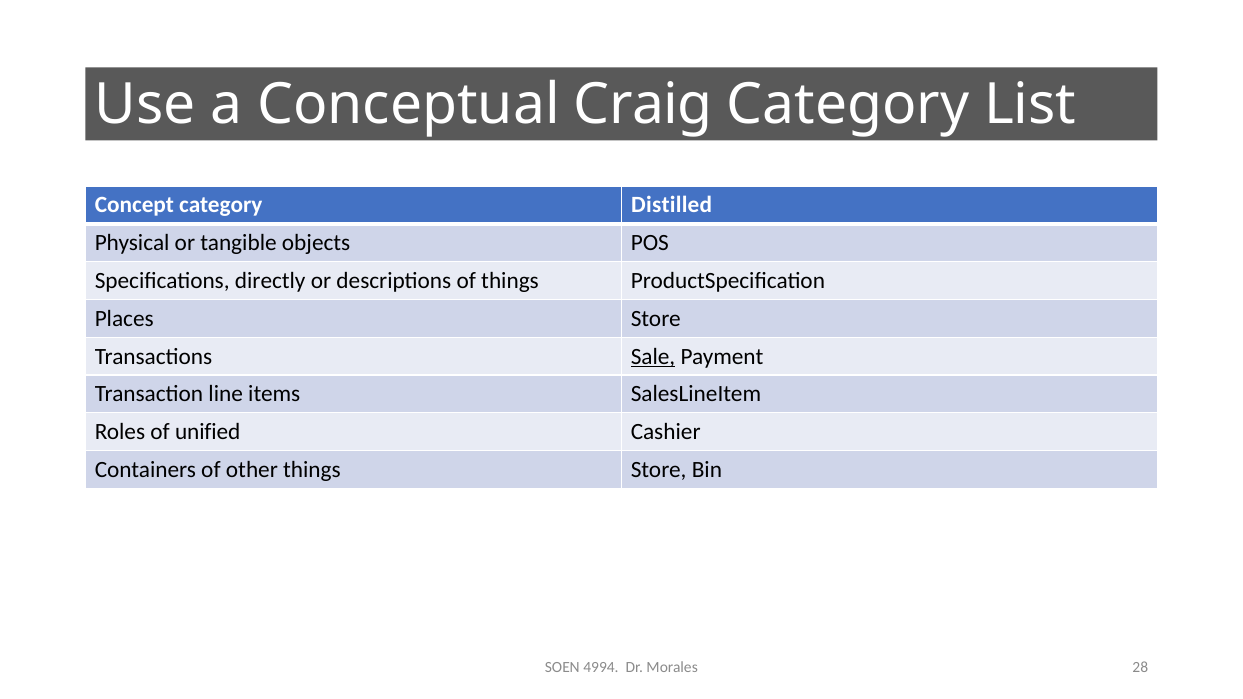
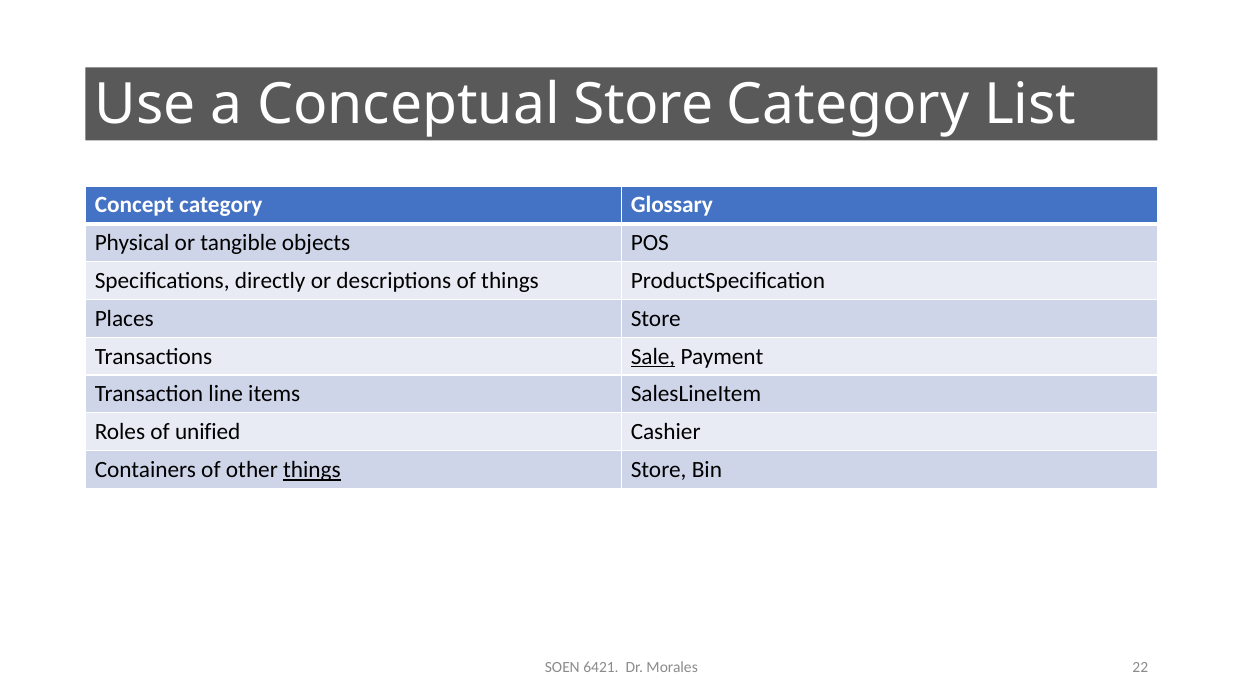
Conceptual Craig: Craig -> Store
Distilled: Distilled -> Glossary
things at (312, 470) underline: none -> present
4994: 4994 -> 6421
28: 28 -> 22
